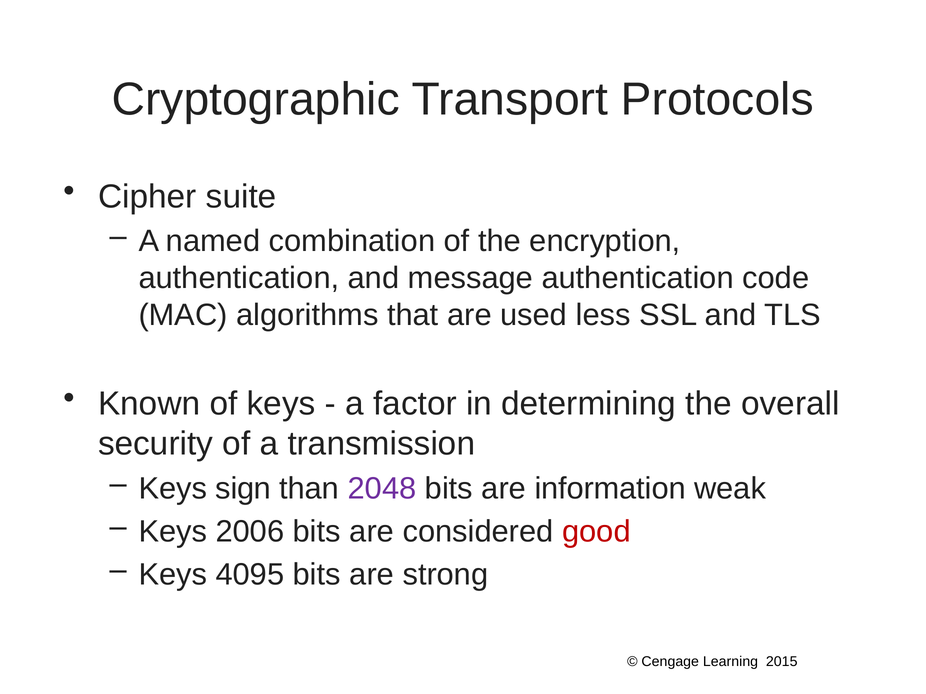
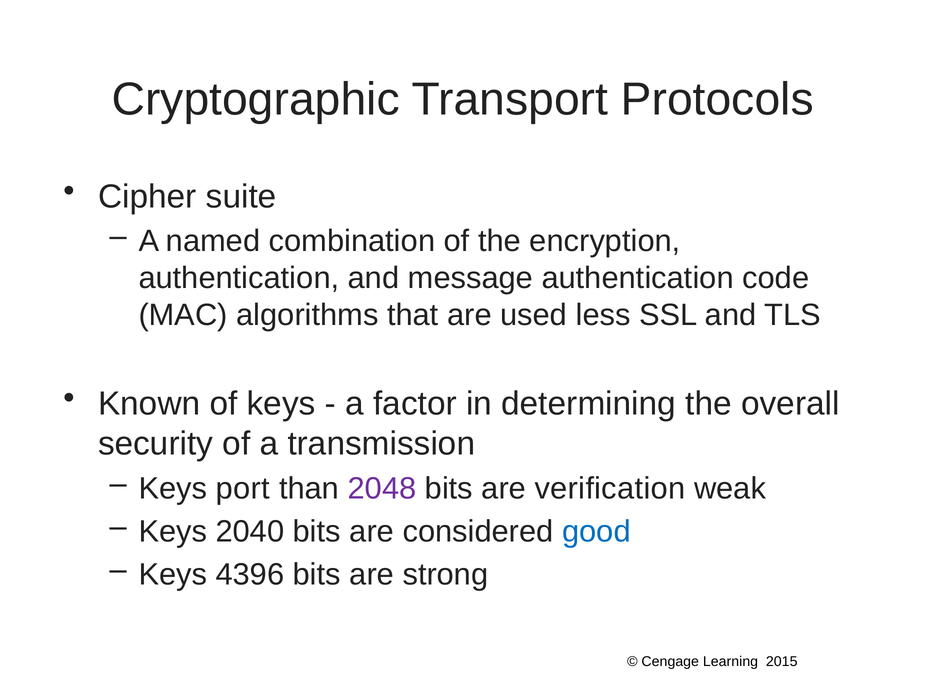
sign: sign -> port
information: information -> verification
2006: 2006 -> 2040
good colour: red -> blue
4095: 4095 -> 4396
